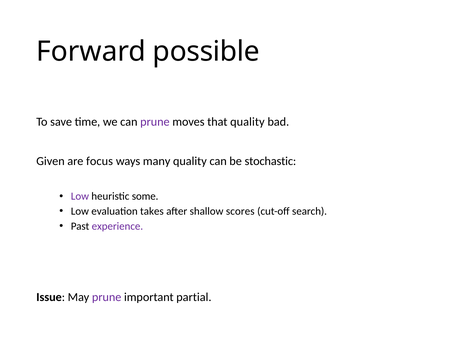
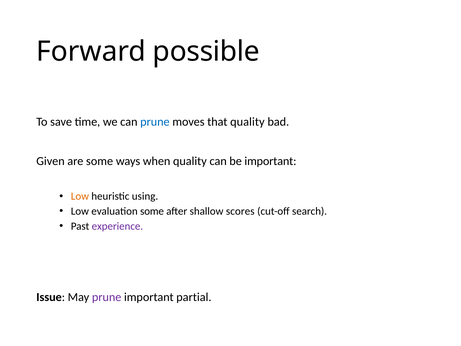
prune at (155, 122) colour: purple -> blue
are focus: focus -> some
many: many -> when
be stochastic: stochastic -> important
Low at (80, 196) colour: purple -> orange
some: some -> using
evaluation takes: takes -> some
